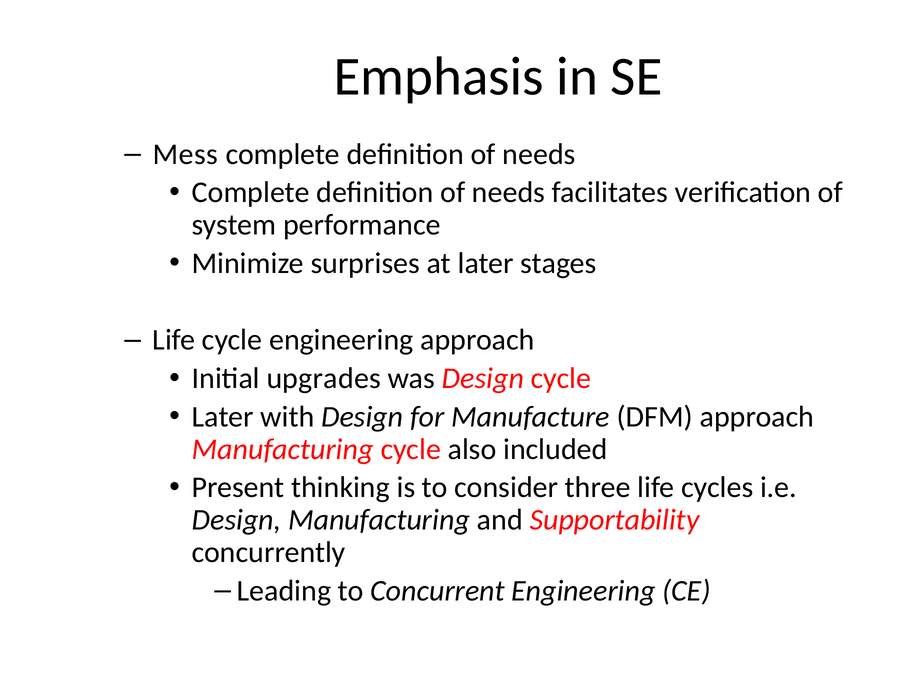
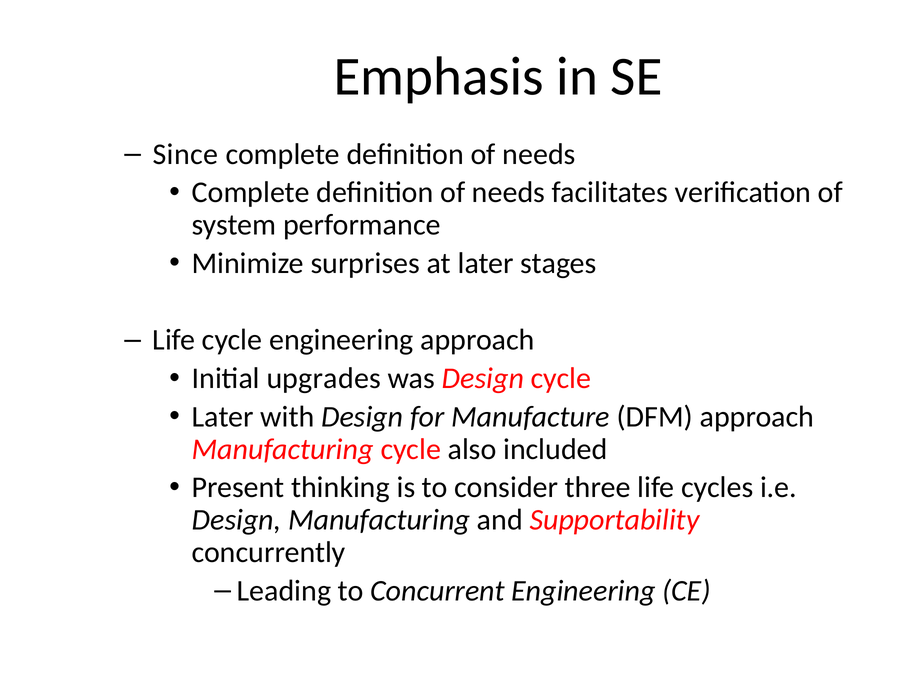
Mess: Mess -> Since
